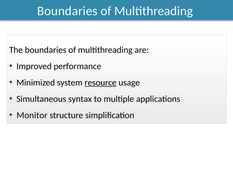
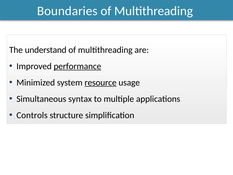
The boundaries: boundaries -> understand
performance underline: none -> present
Monitor: Monitor -> Controls
